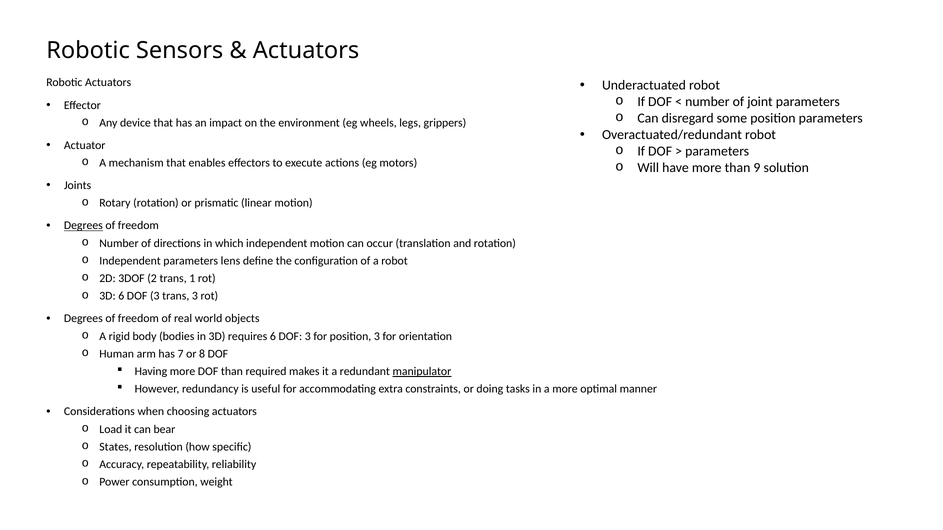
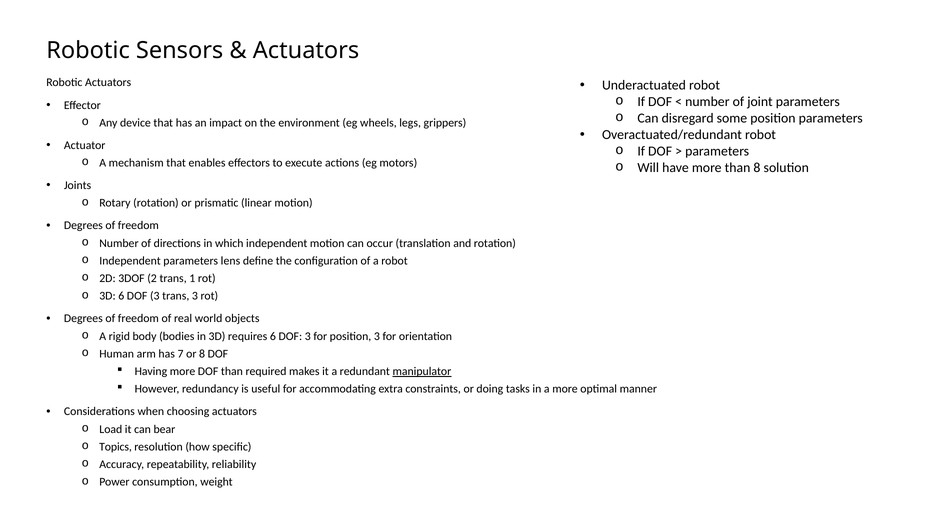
than 9: 9 -> 8
Degrees at (83, 226) underline: present -> none
States: States -> Topics
